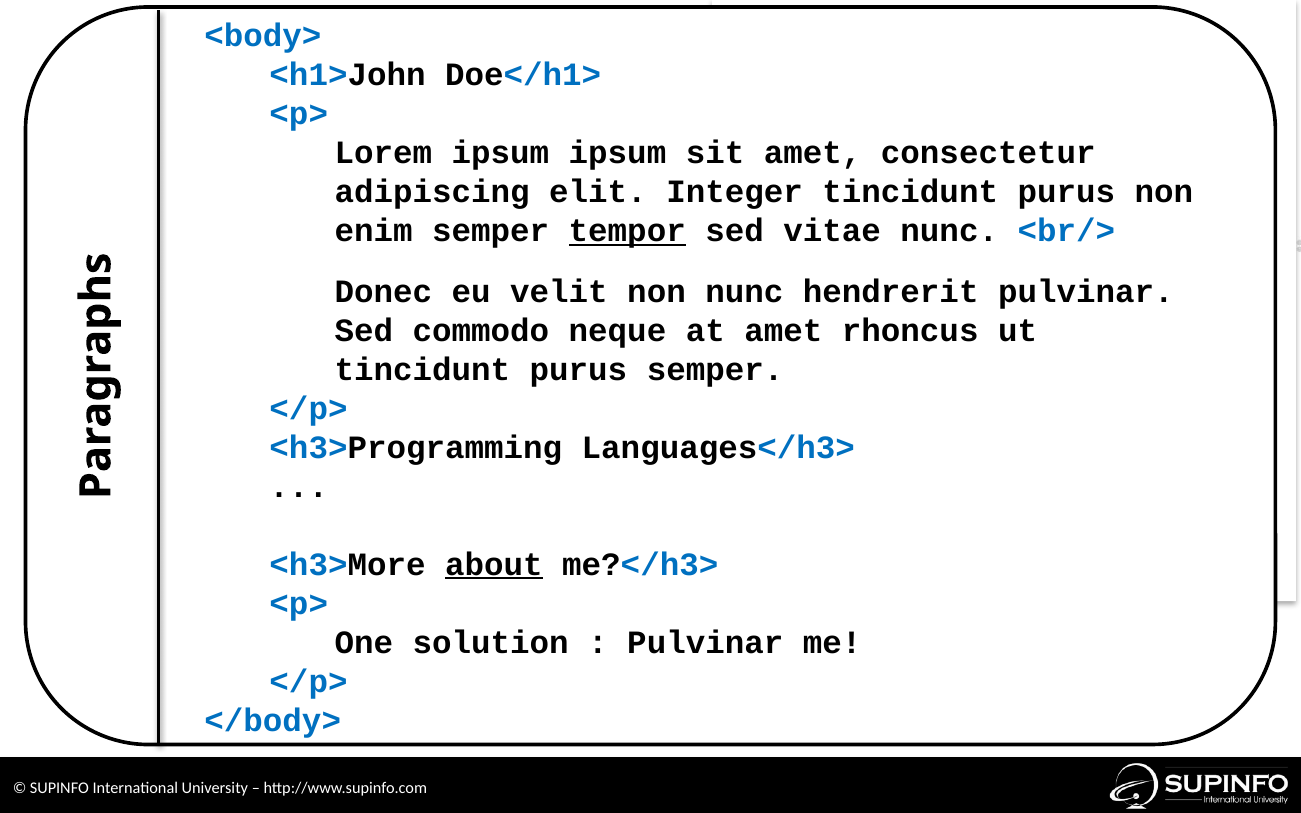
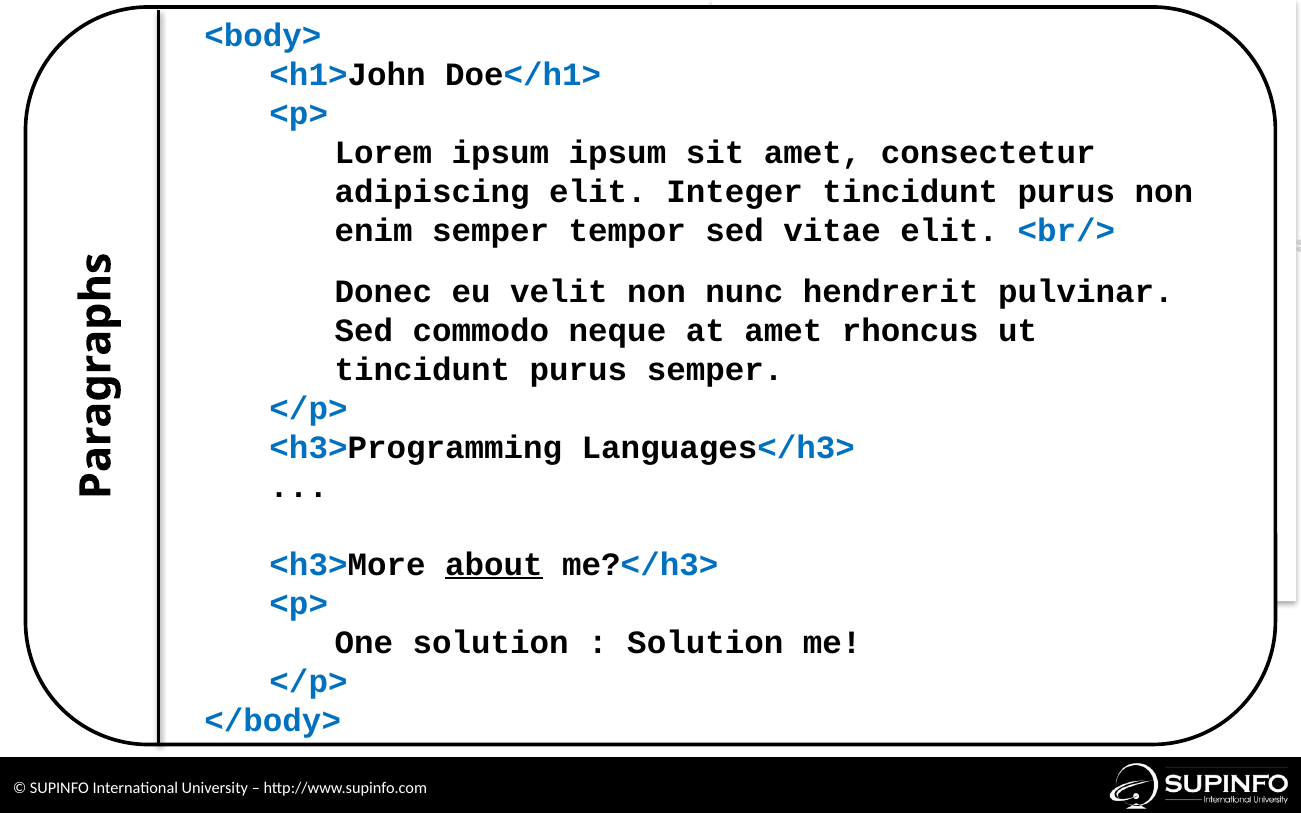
tempor underline: present -> none
vitae nunc: nunc -> elit
Pulvinar at (705, 643): Pulvinar -> Solution
